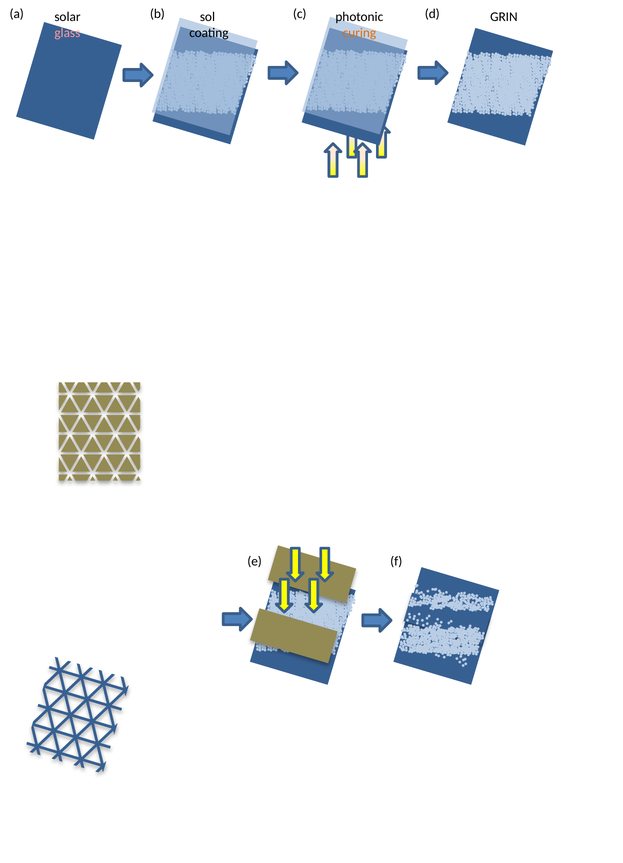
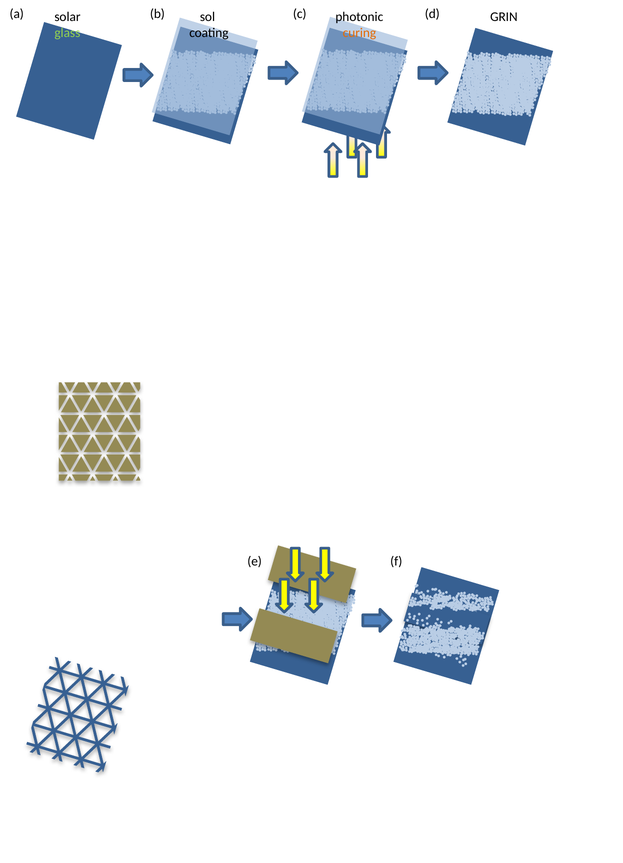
glass colour: pink -> light green
